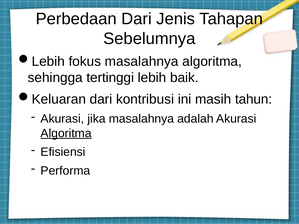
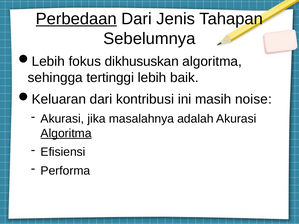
Perbedaan underline: none -> present
fokus masalahnya: masalahnya -> dikhususkan
tahun: tahun -> noise
